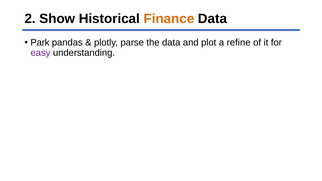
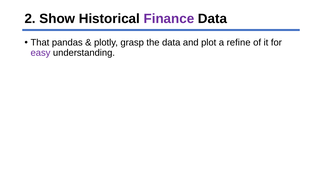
Finance colour: orange -> purple
Park: Park -> That
parse: parse -> grasp
